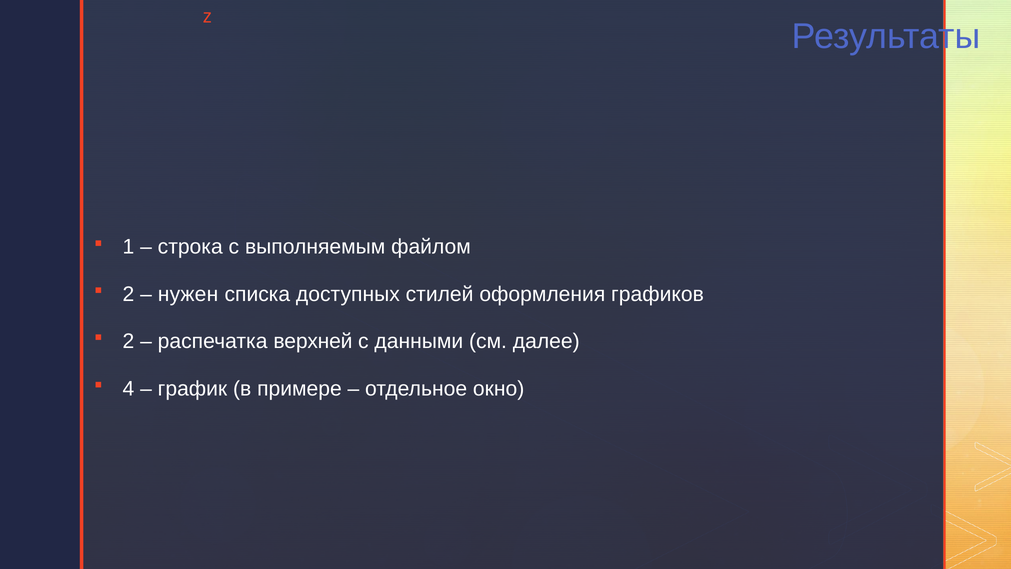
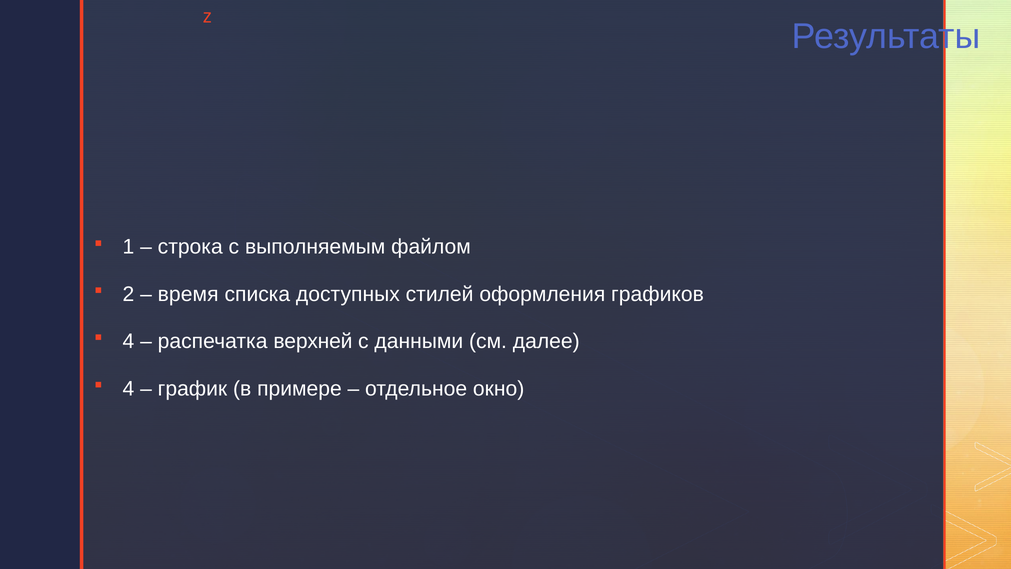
нужен: нужен -> время
2 at (128, 341): 2 -> 4
